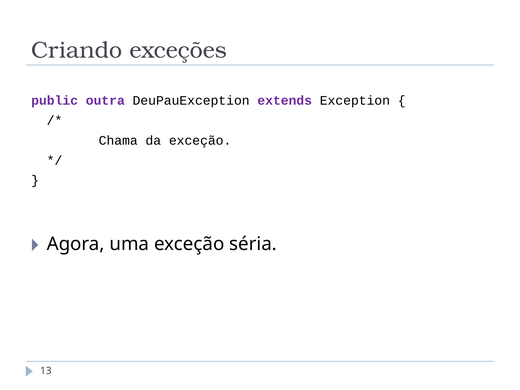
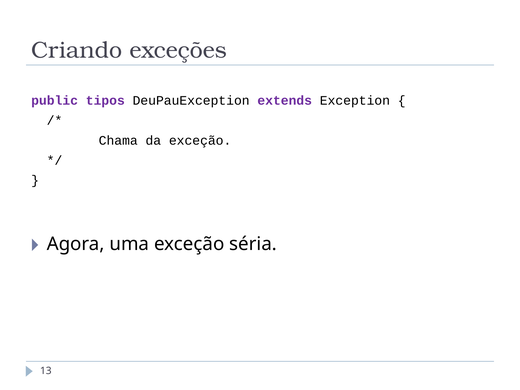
outra: outra -> tipos
